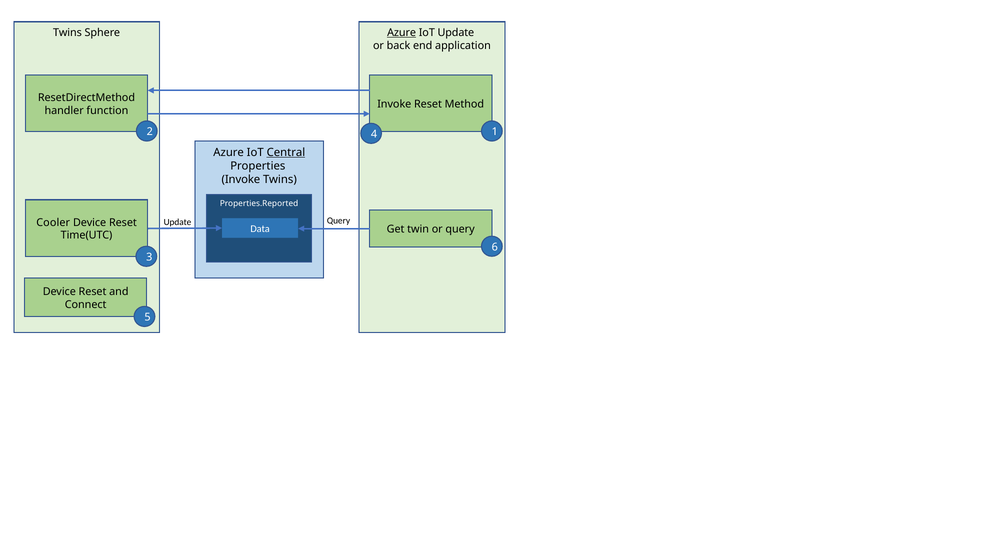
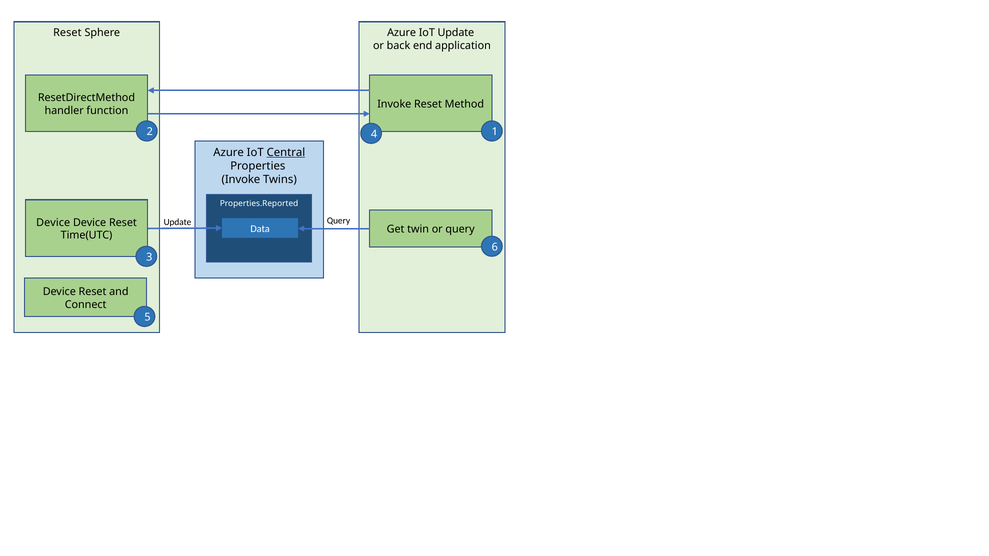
Twins at (67, 33): Twins -> Reset
Azure at (402, 33) underline: present -> none
Cooler at (53, 223): Cooler -> Device
